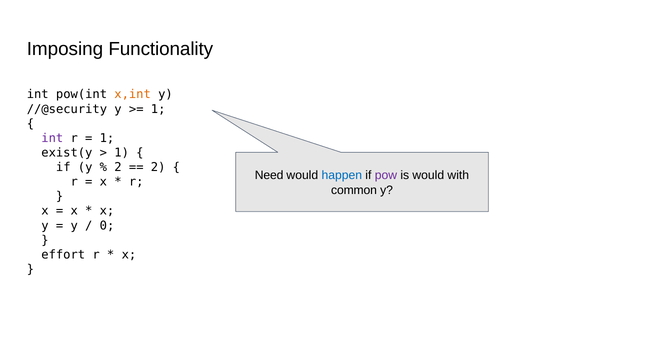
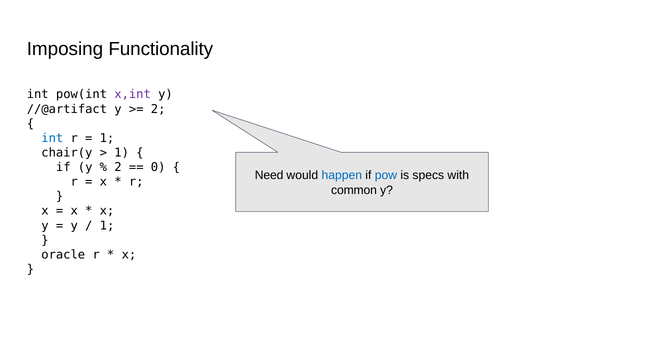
x,int colour: orange -> purple
//@security: //@security -> //@artifact
1 at (158, 109): 1 -> 2
int at (52, 138) colour: purple -> blue
exist(y: exist(y -> chair(y
2 at (158, 167): 2 -> 0
pow colour: purple -> blue
is would: would -> specs
0 at (107, 225): 0 -> 1
effort: effort -> oracle
